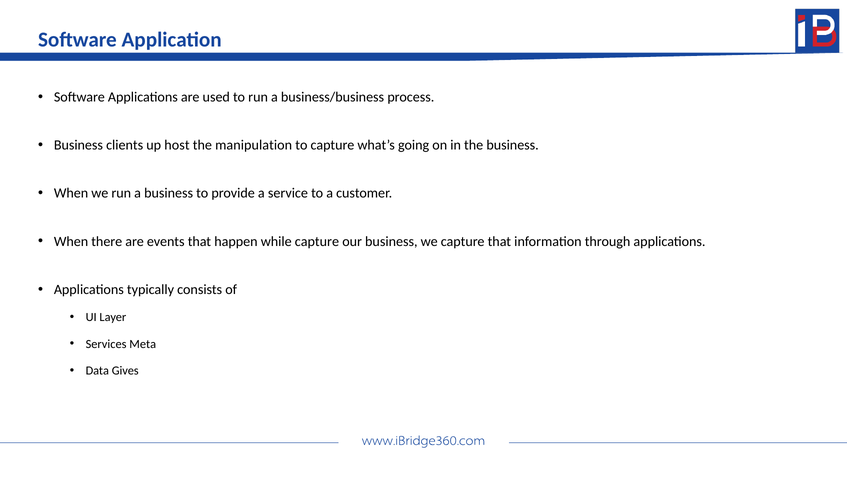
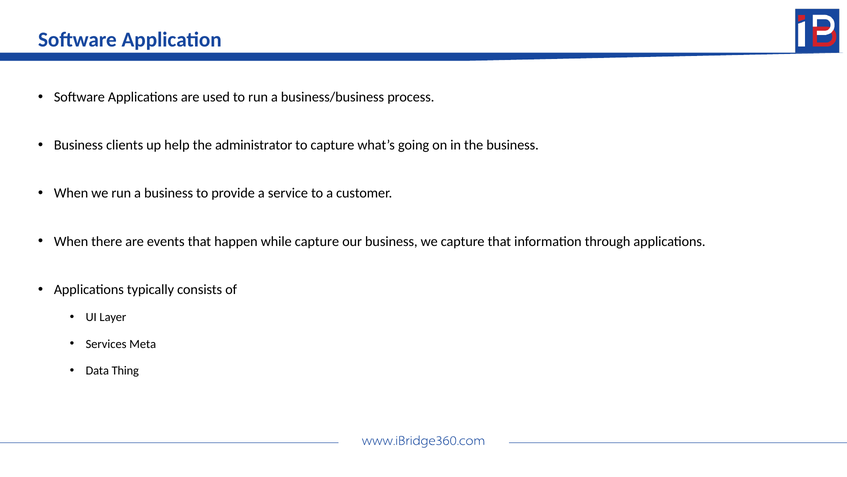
host: host -> help
manipulation: manipulation -> administrator
Gives: Gives -> Thing
